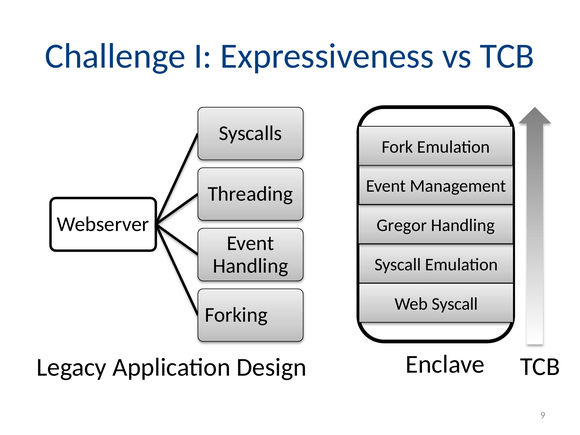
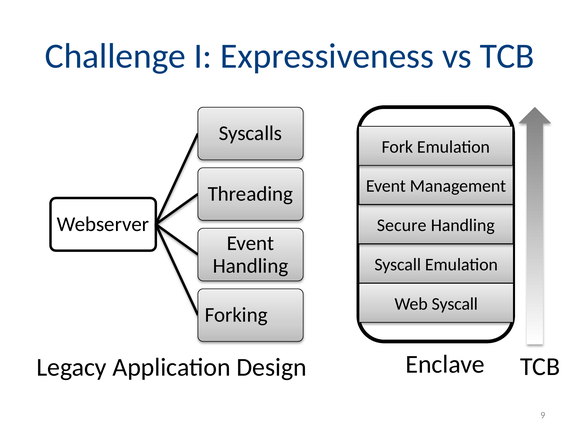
Gregor: Gregor -> Secure
